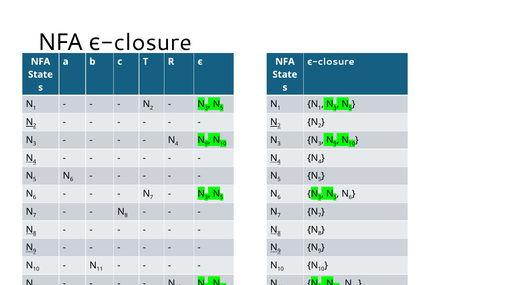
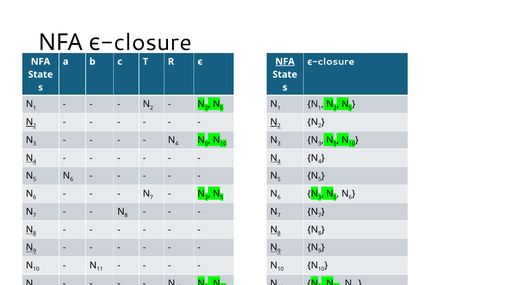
NFA at (285, 62) underline: none -> present
